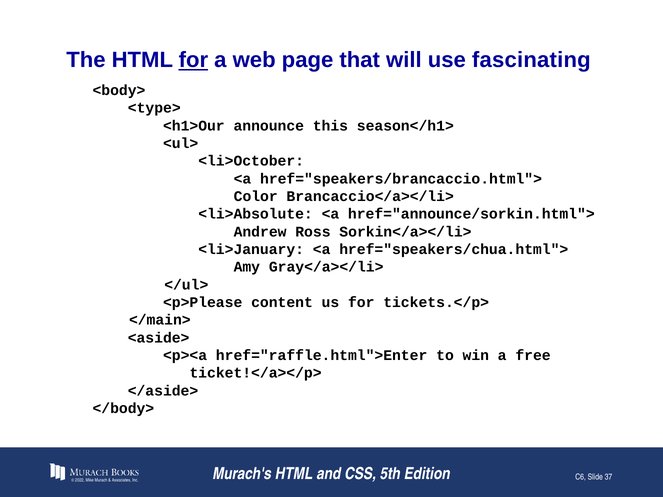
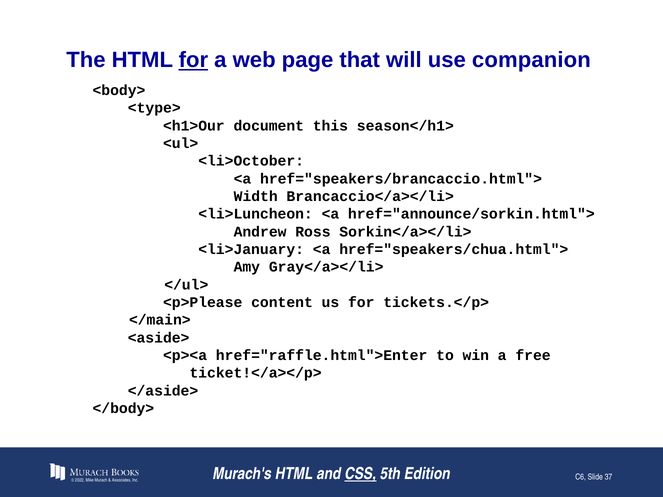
fascinating: fascinating -> companion
announce: announce -> document
Color: Color -> Width
<li>Absolute: <li>Absolute -> <li>Luncheon
CSS underline: none -> present
